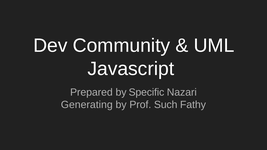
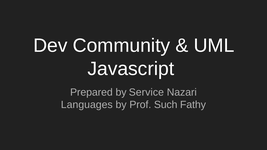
Specific: Specific -> Service
Generating: Generating -> Languages
